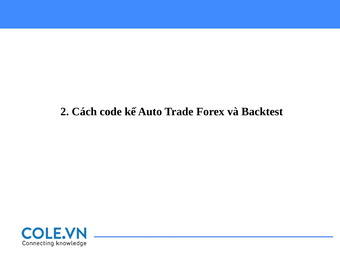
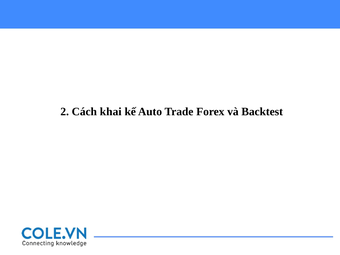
code: code -> khai
